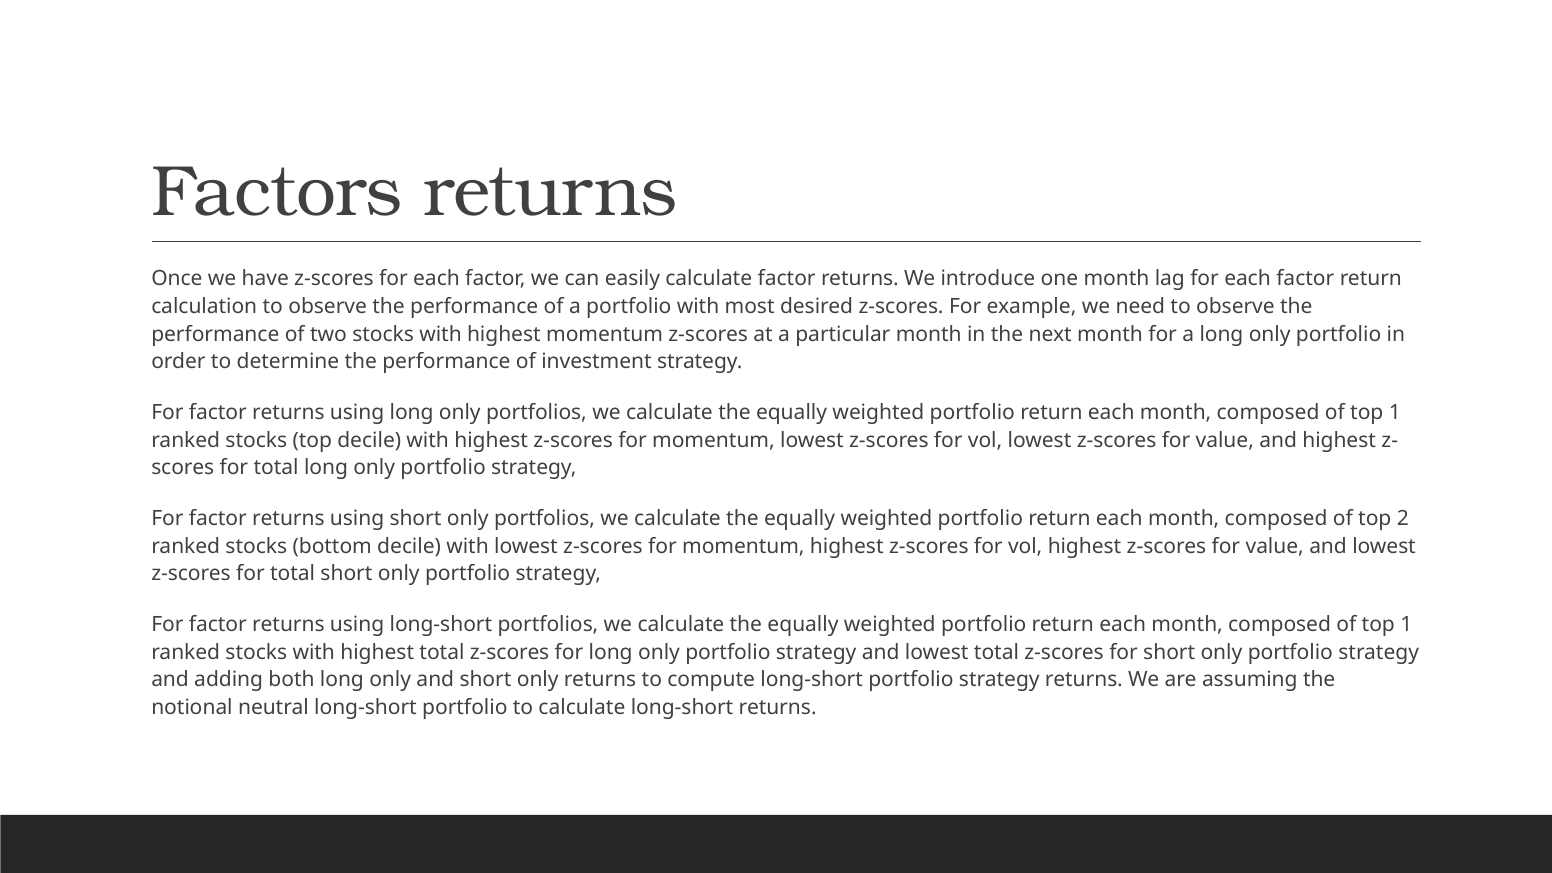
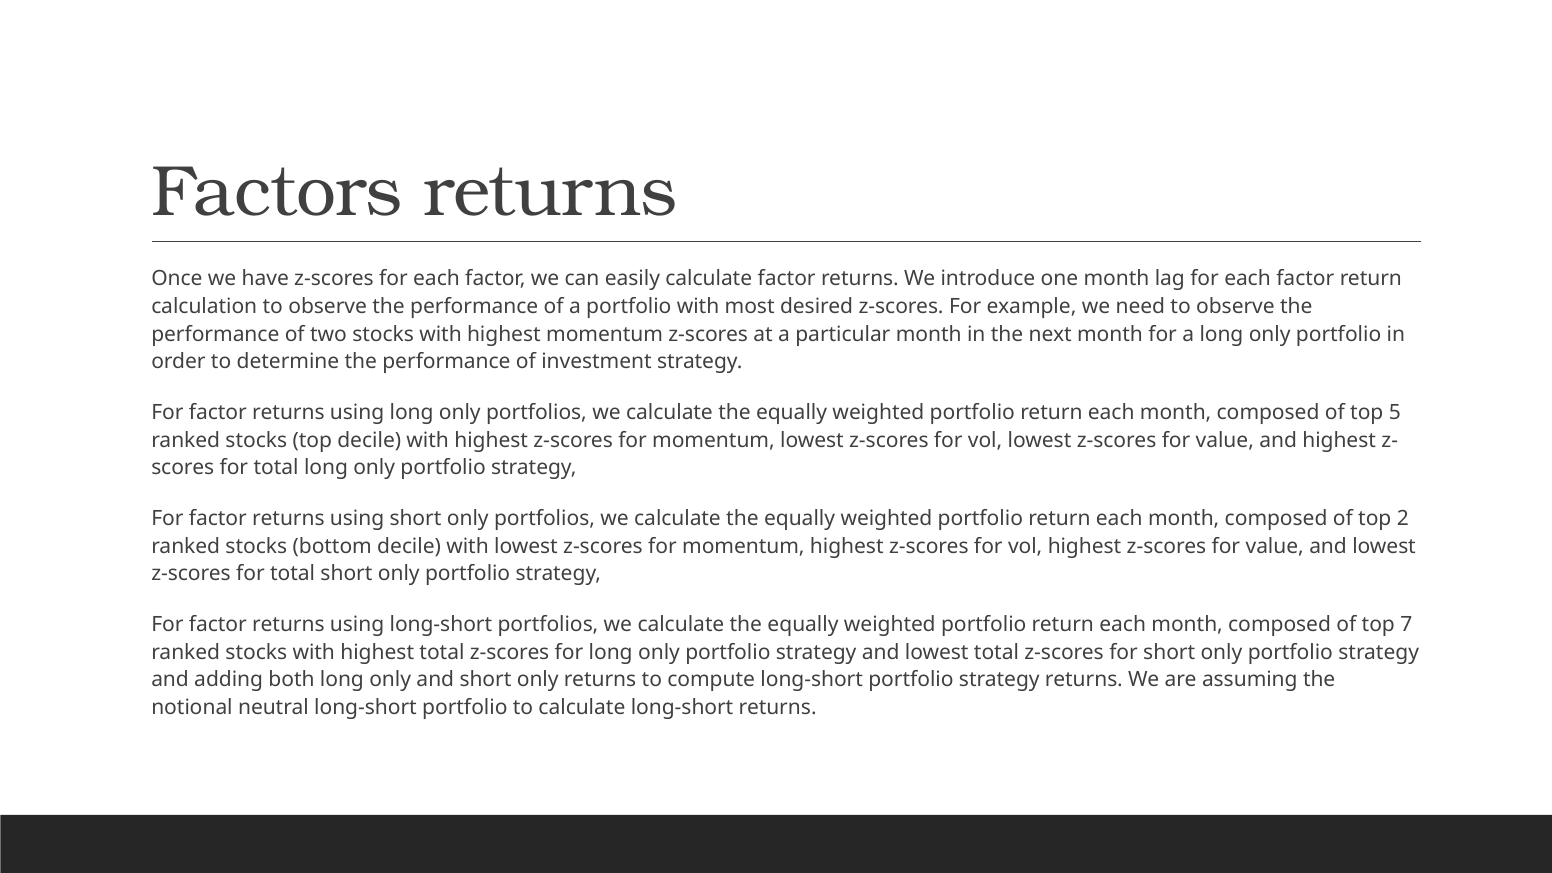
1 at (1395, 412): 1 -> 5
1 at (1406, 624): 1 -> 7
